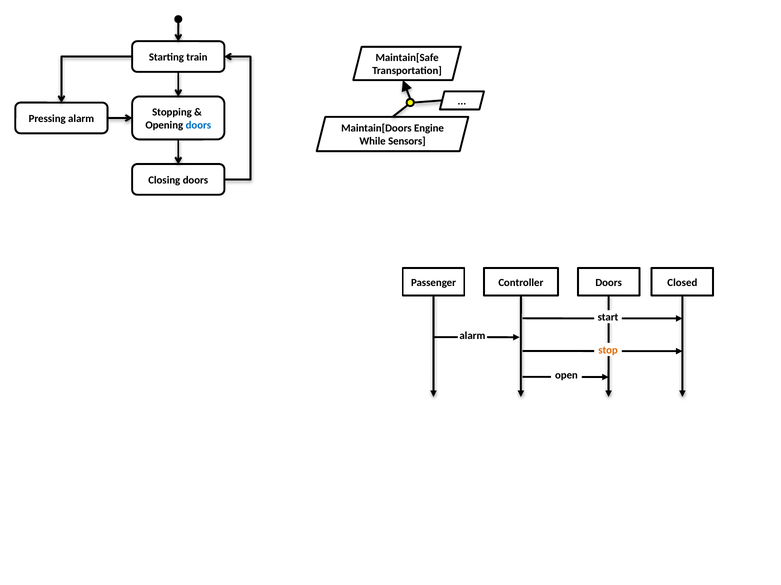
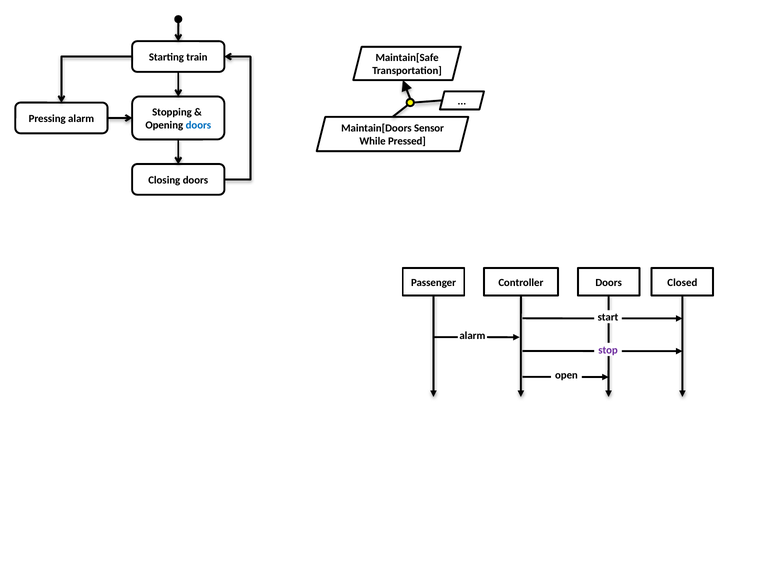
Engine: Engine -> Sensor
Sensors: Sensors -> Pressed
stop colour: orange -> purple
